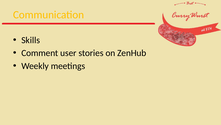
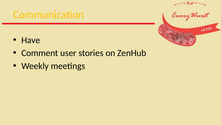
Skills: Skills -> Have
